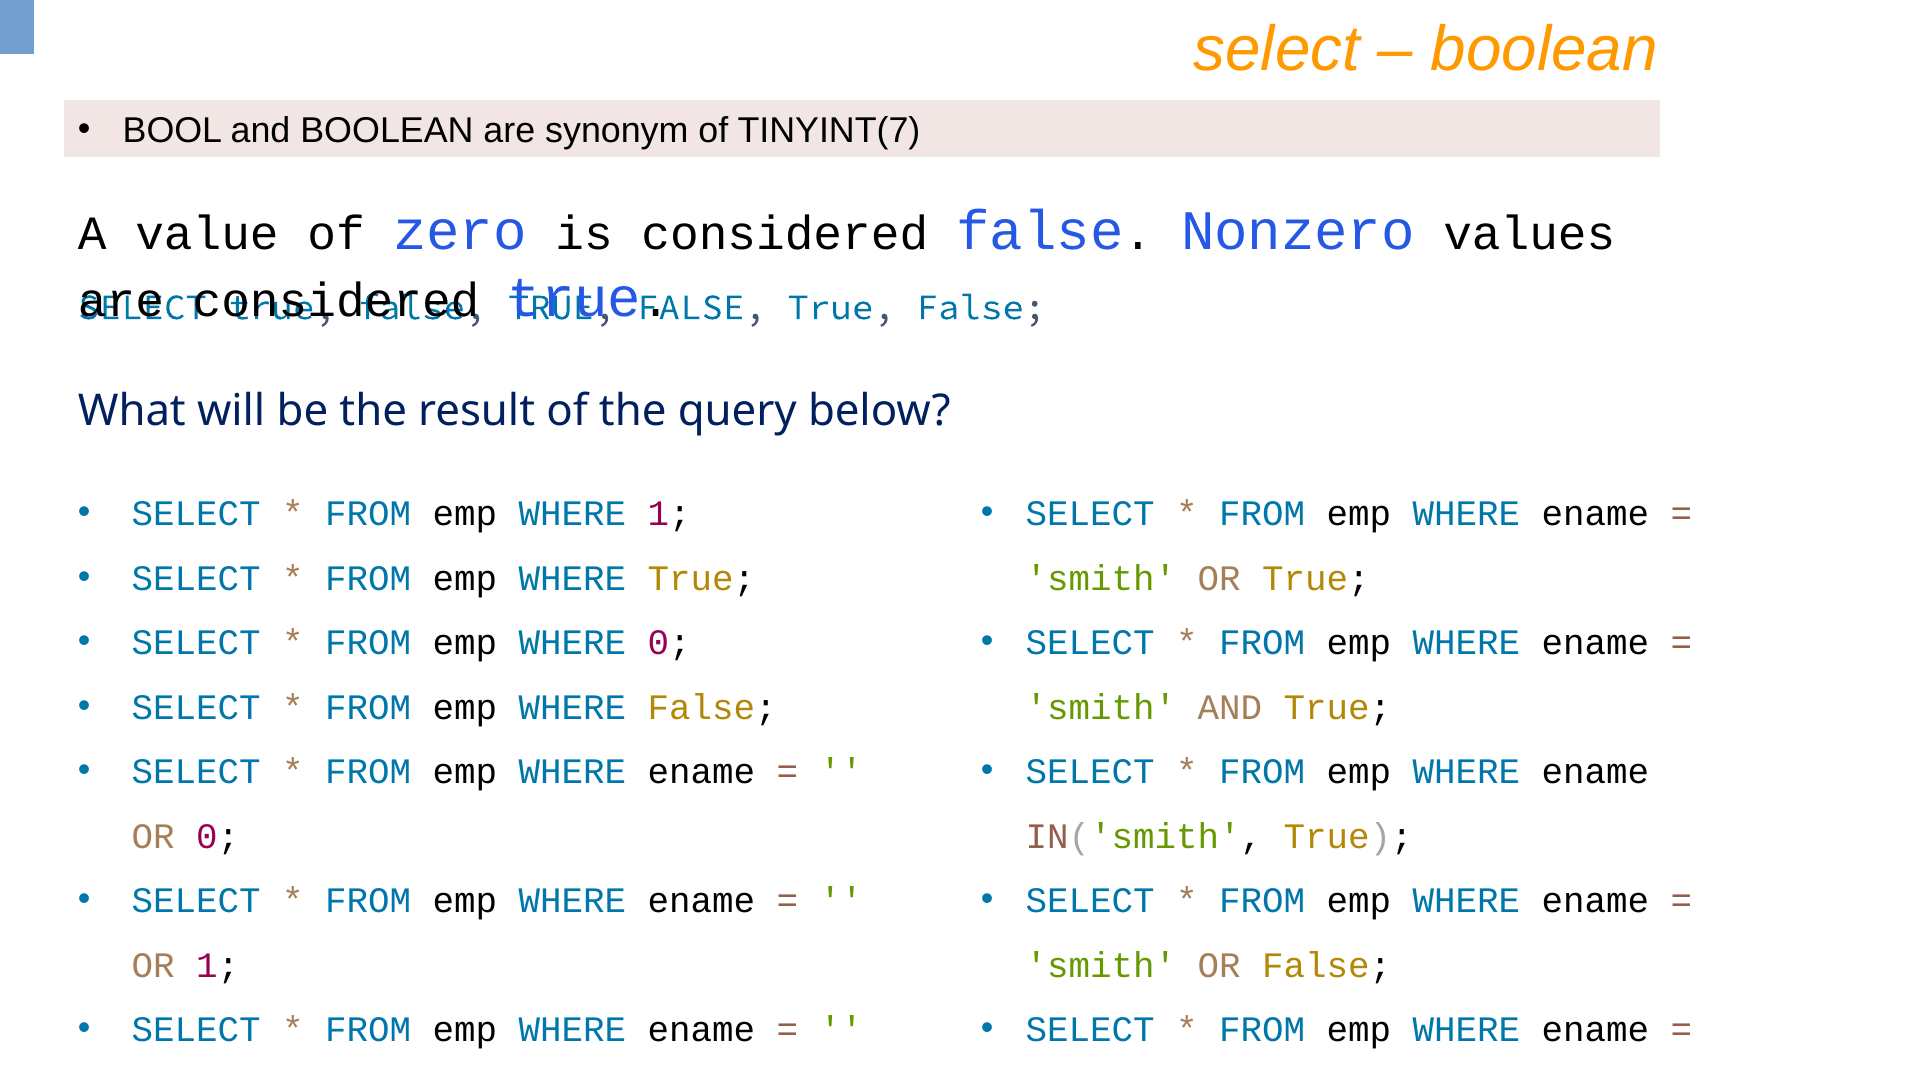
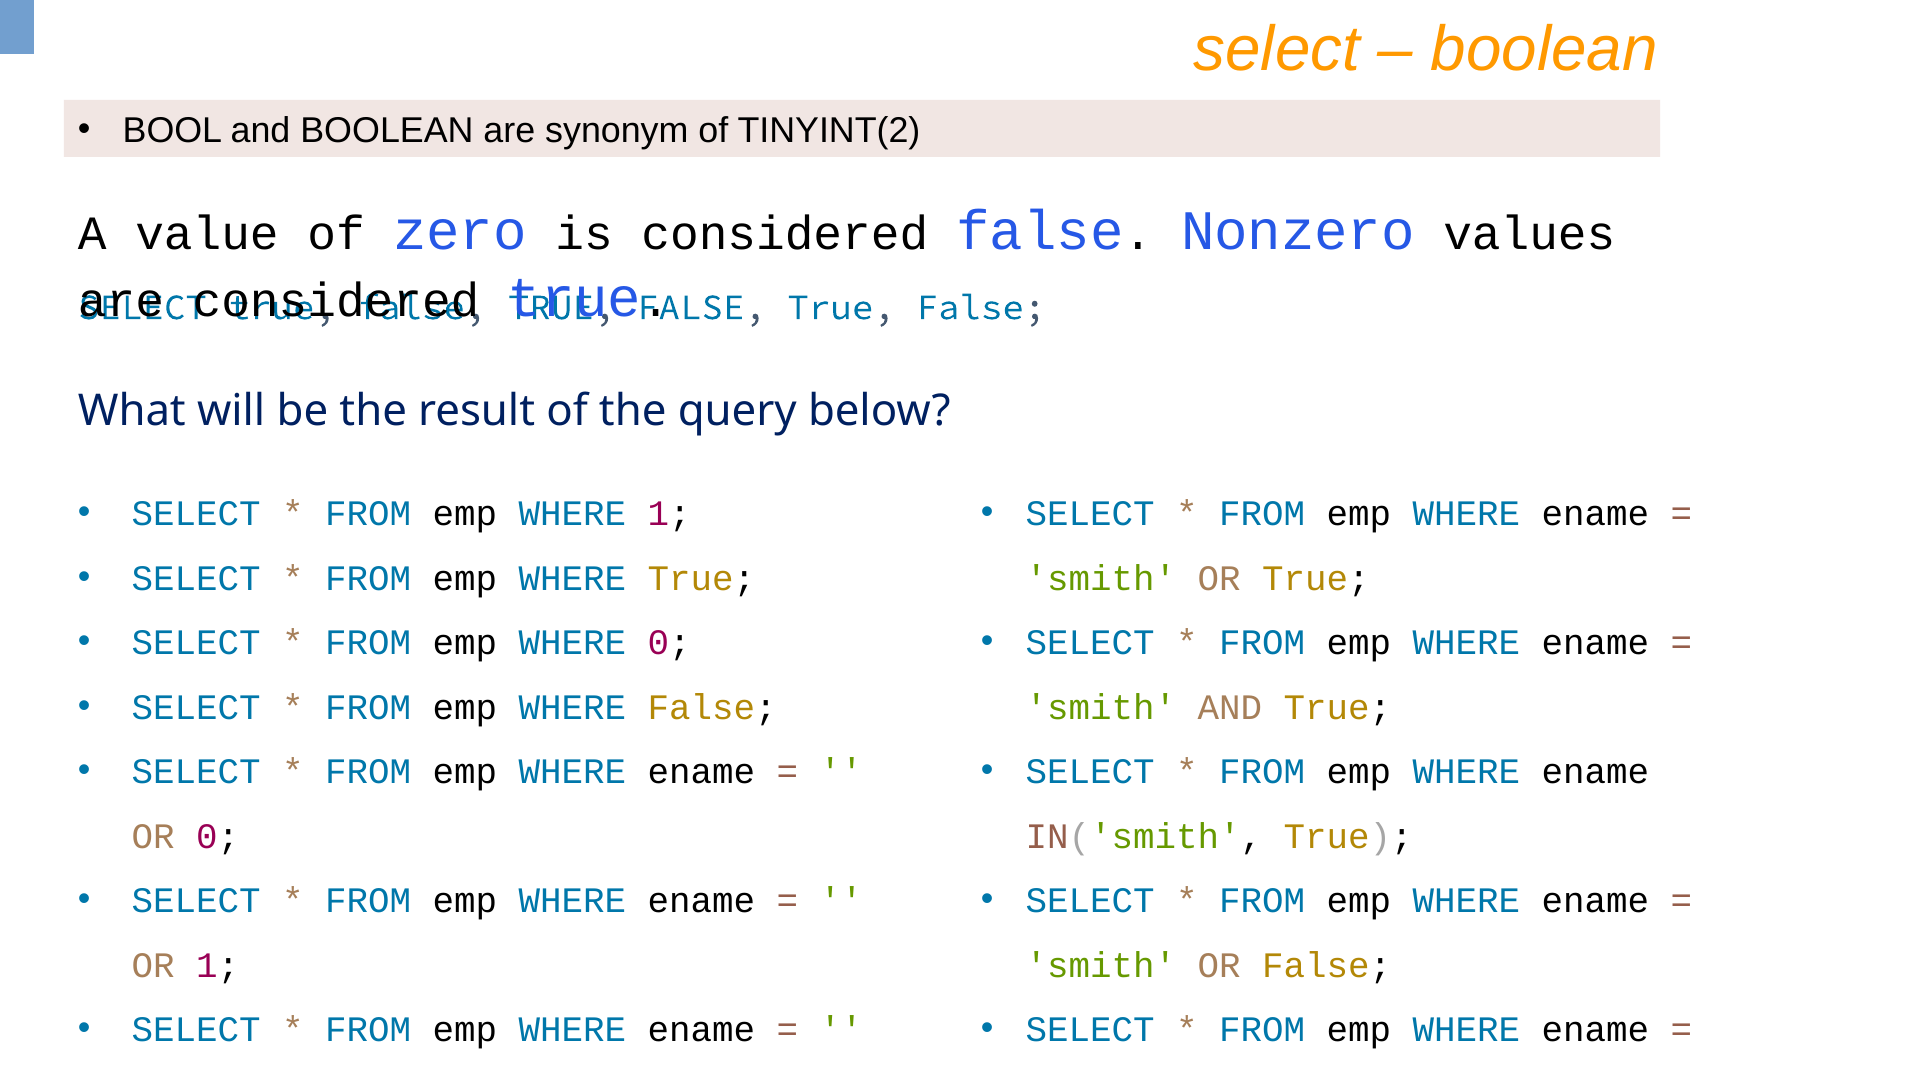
TINYINT(7: TINYINT(7 -> TINYINT(2
